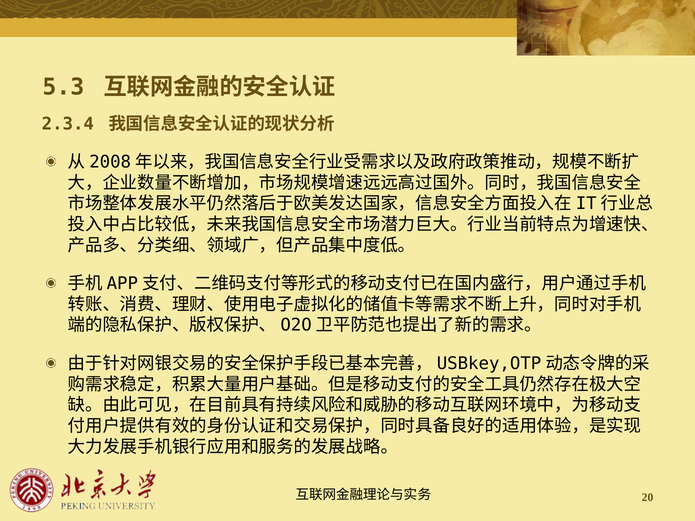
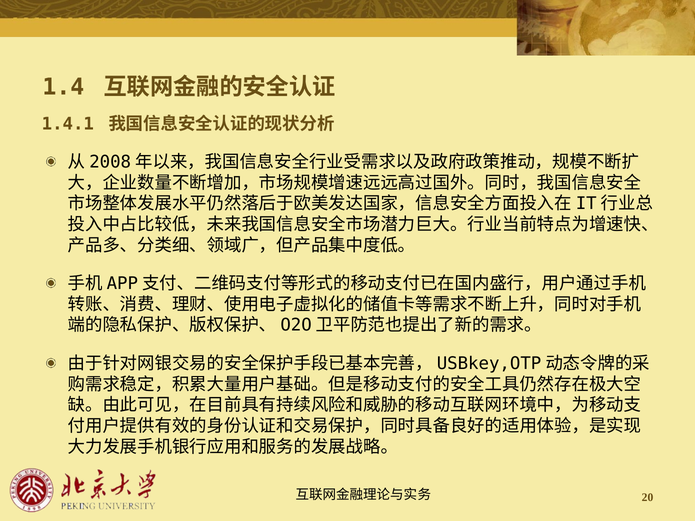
5.3: 5.3 -> 1.4
2.3.4: 2.3.4 -> 1.4.1
